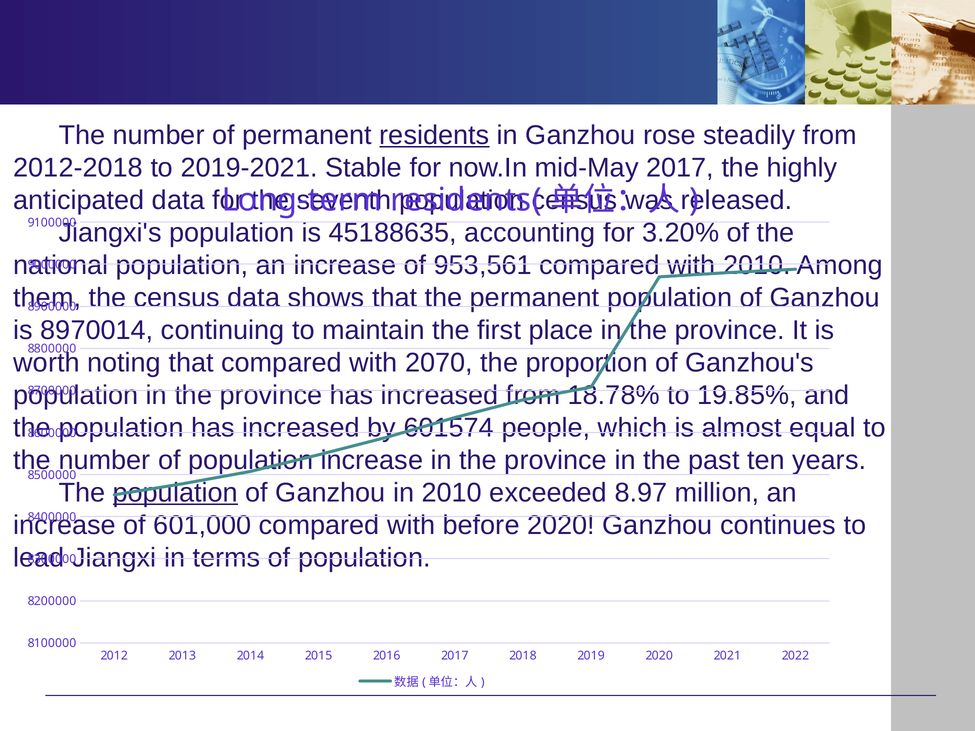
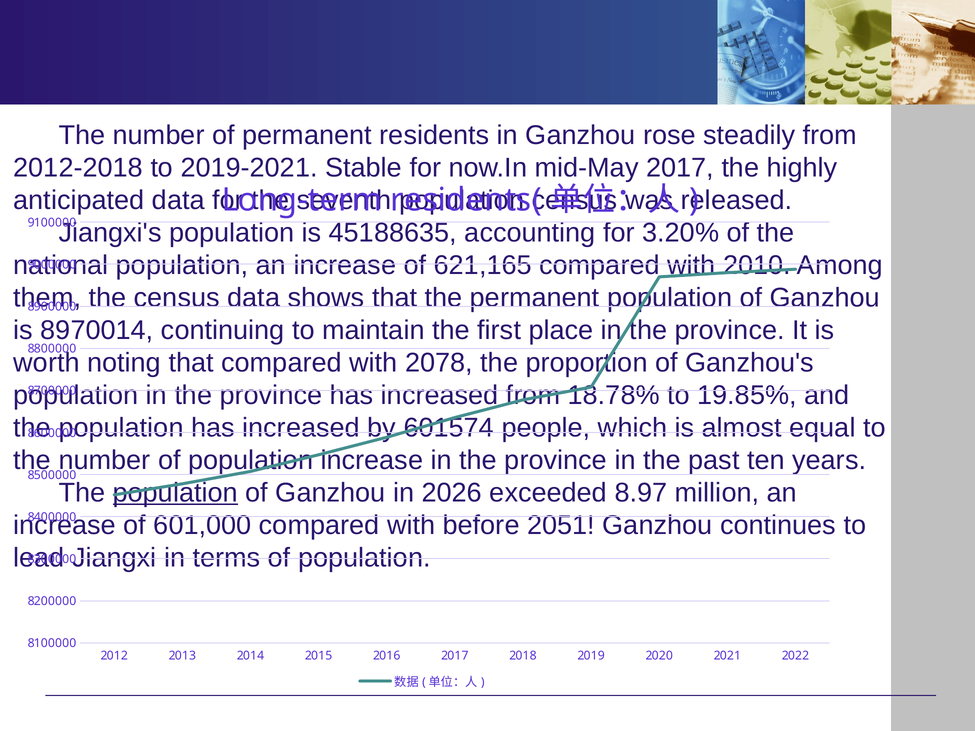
residents underline: present -> none
953,561: 953,561 -> 621,165
2070: 2070 -> 2078
in 2010: 2010 -> 2026
before 2020: 2020 -> 2051
